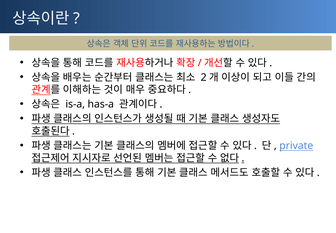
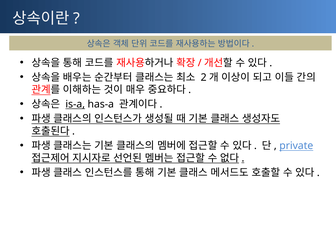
is-a underline: none -> present
